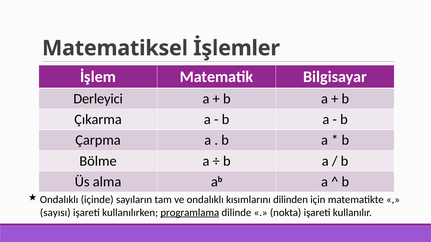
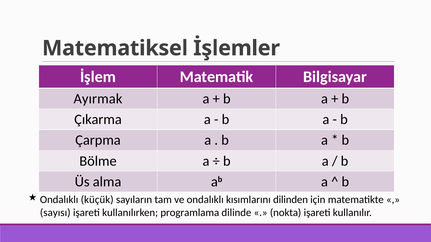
Derleyici: Derleyici -> Ayırmak
içinde: içinde -> küçük
programlama underline: present -> none
